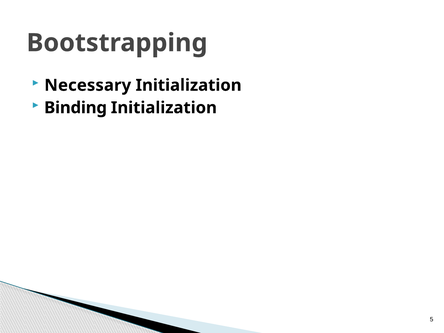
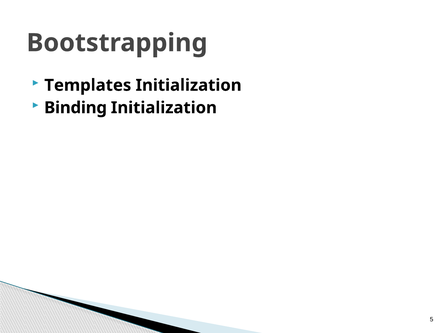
Necessary: Necessary -> Templates
